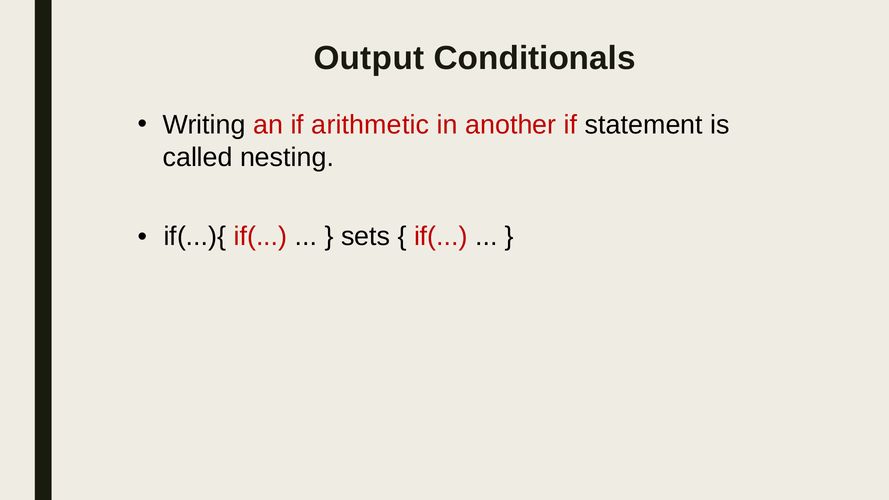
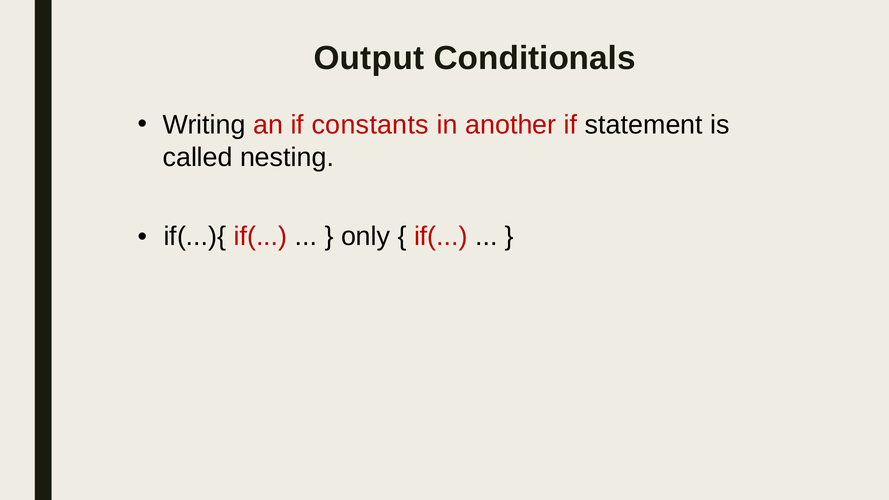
arithmetic: arithmetic -> constants
sets: sets -> only
